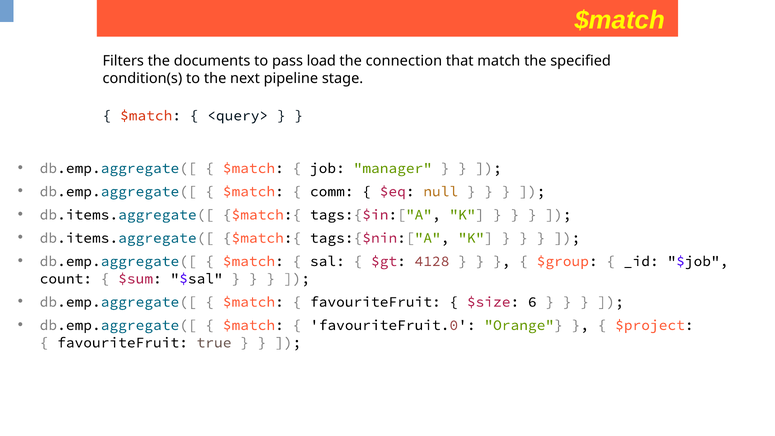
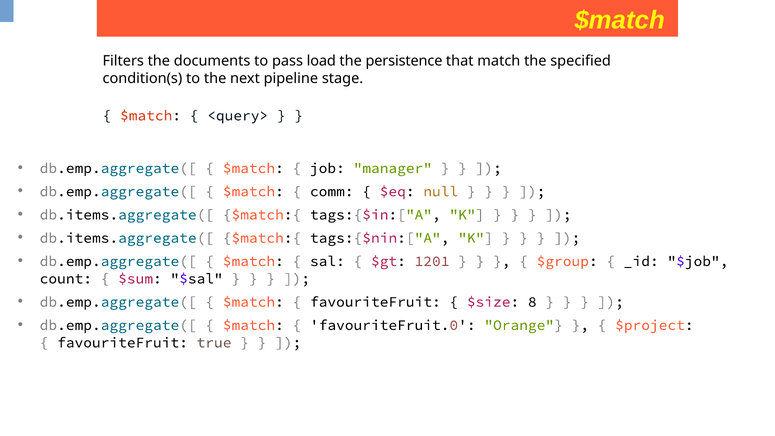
connection: connection -> persistence
4128: 4128 -> 1201
6: 6 -> 8
